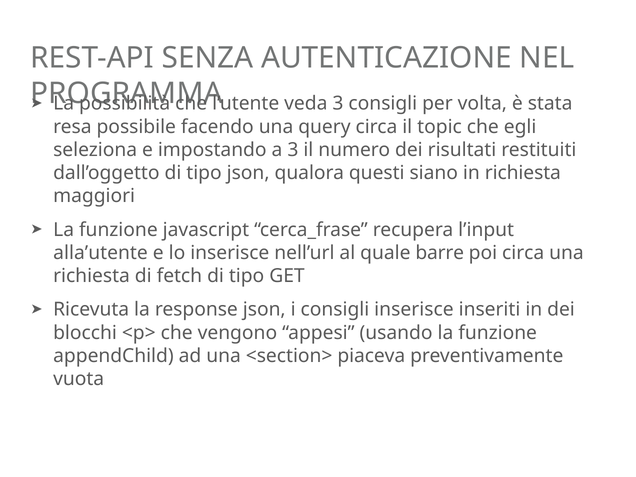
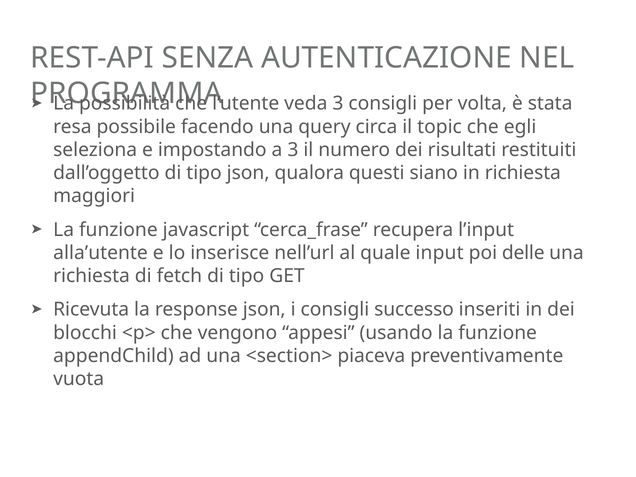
barre: barre -> input
poi circa: circa -> delle
consigli inserisce: inserisce -> successo
